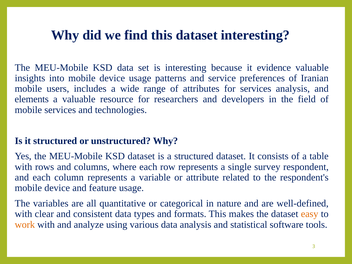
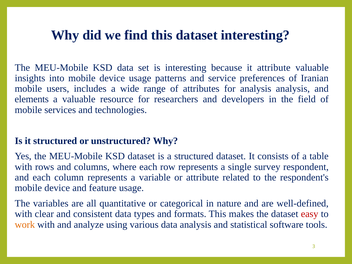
it evidence: evidence -> attribute
for services: services -> analysis
easy colour: orange -> red
